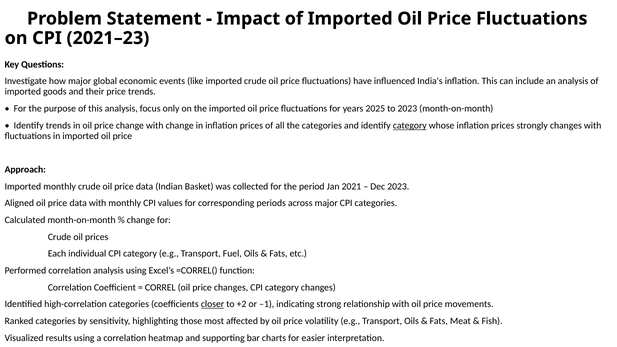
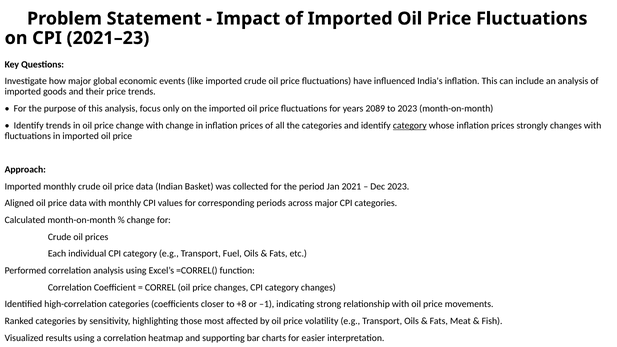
2025: 2025 -> 2089
closer underline: present -> none
+2: +2 -> +8
